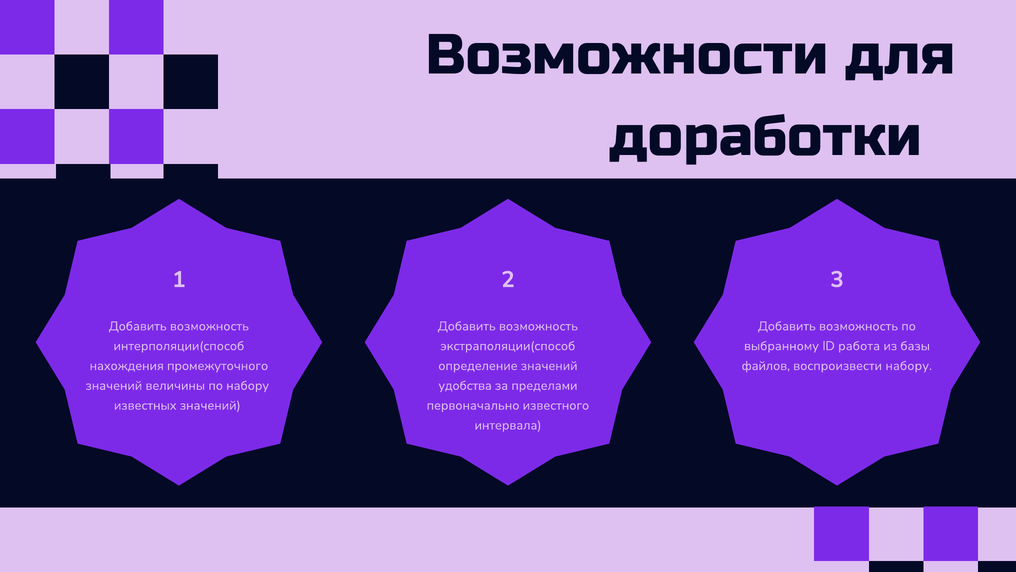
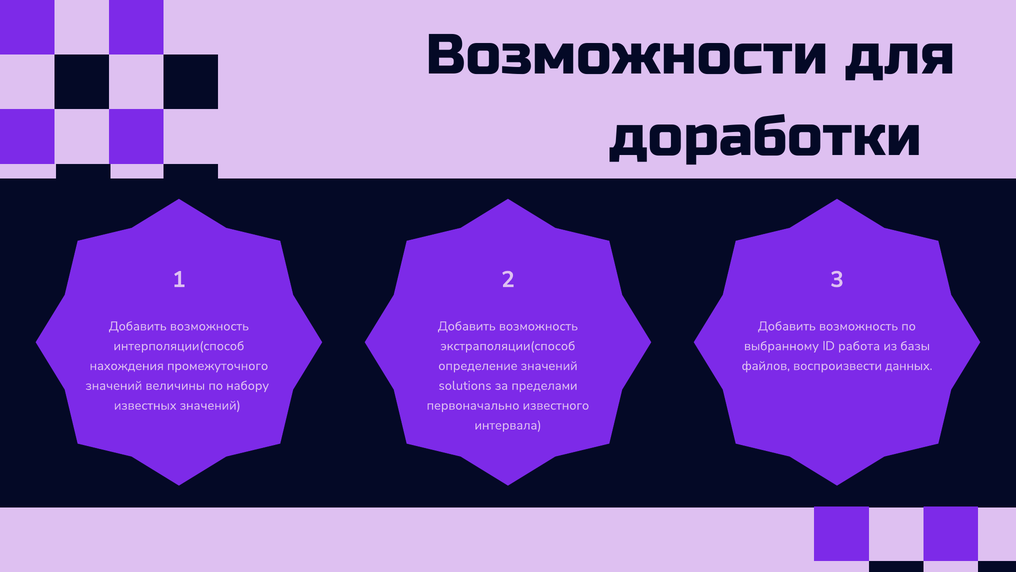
воспроизвести набору: набору -> данных
удобства: удобства -> solutions
